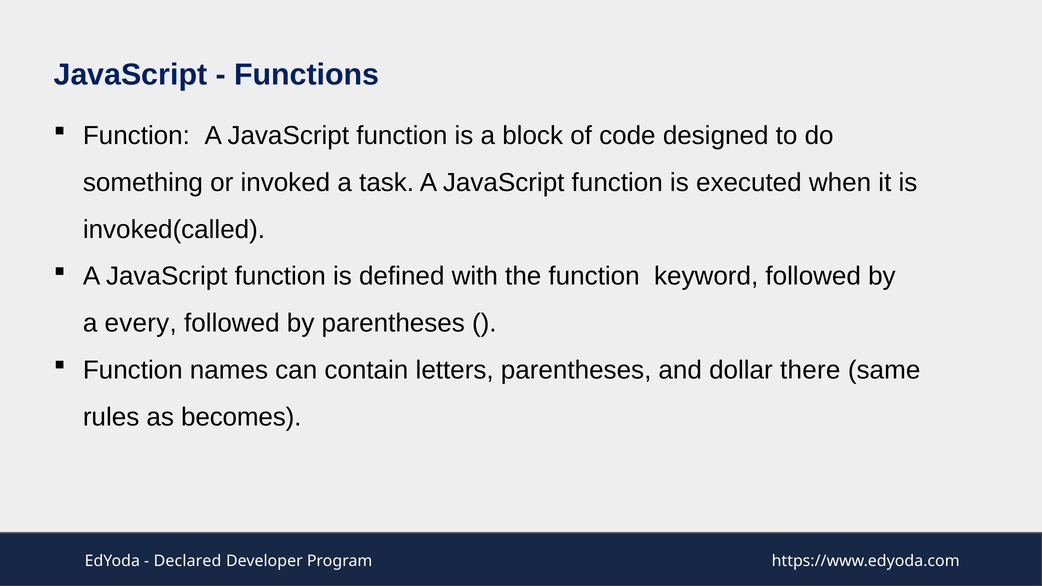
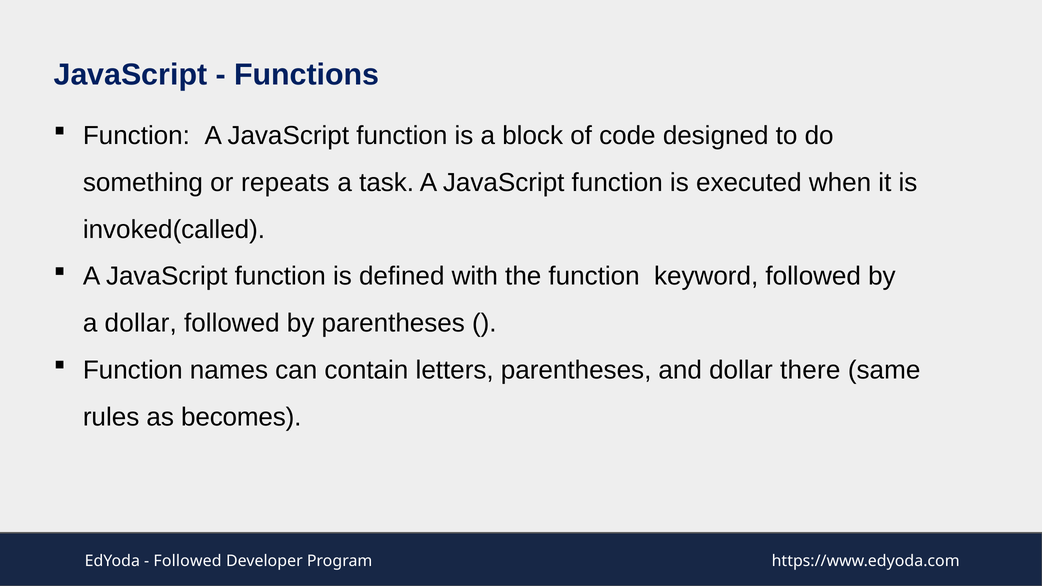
invoked: invoked -> repeats
a every: every -> dollar
Declared at (188, 561): Declared -> Followed
